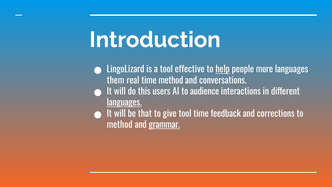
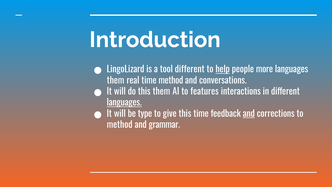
tool effective: effective -> different
this users: users -> them
audience: audience -> features
that: that -> type
give tool: tool -> this
and at (249, 114) underline: none -> present
grammar underline: present -> none
